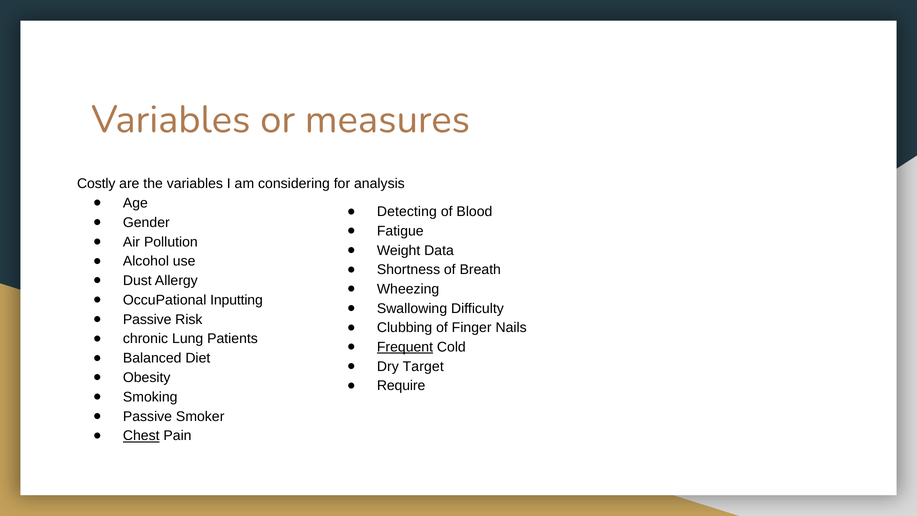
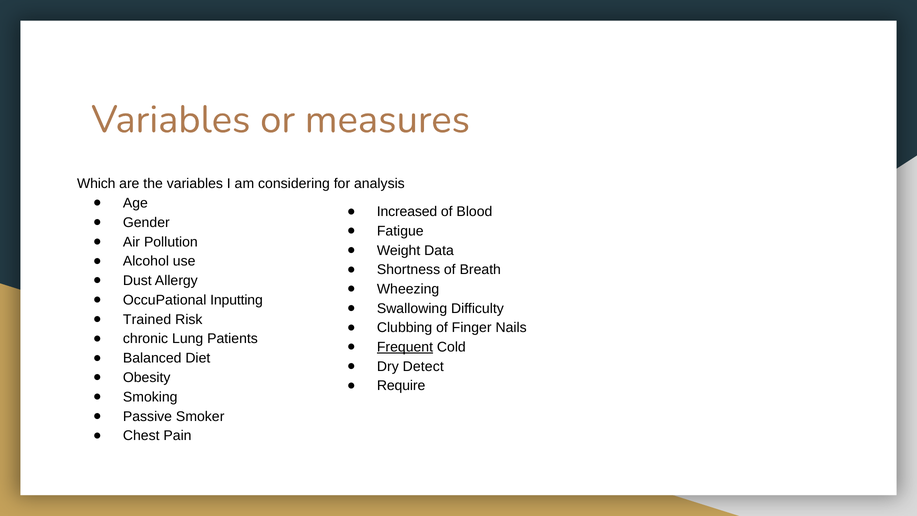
Costly: Costly -> Which
Detecting: Detecting -> Increased
Passive at (147, 319): Passive -> Trained
Target: Target -> Detect
Chest underline: present -> none
